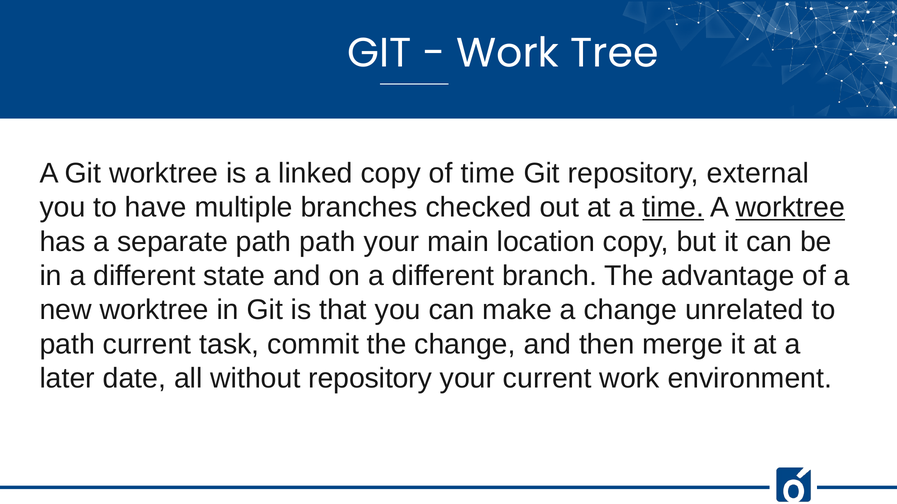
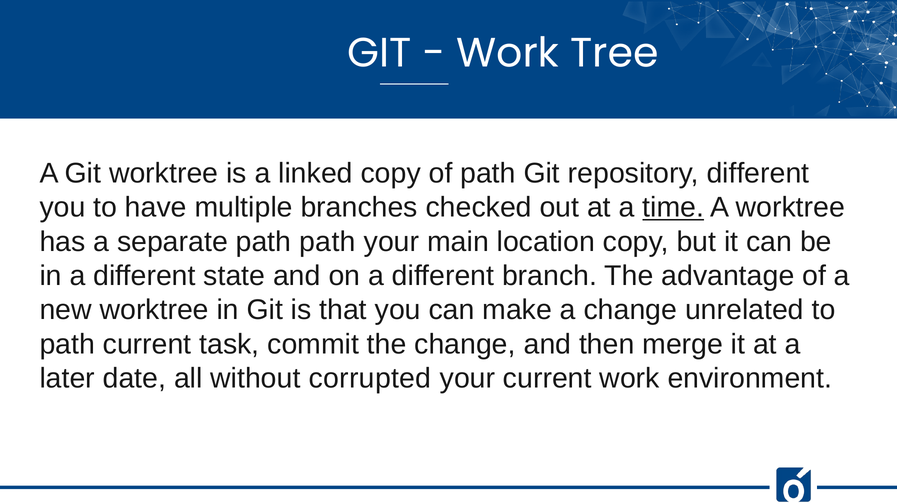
of time: time -> path
repository external: external -> different
worktree at (790, 208) underline: present -> none
without repository: repository -> corrupted
